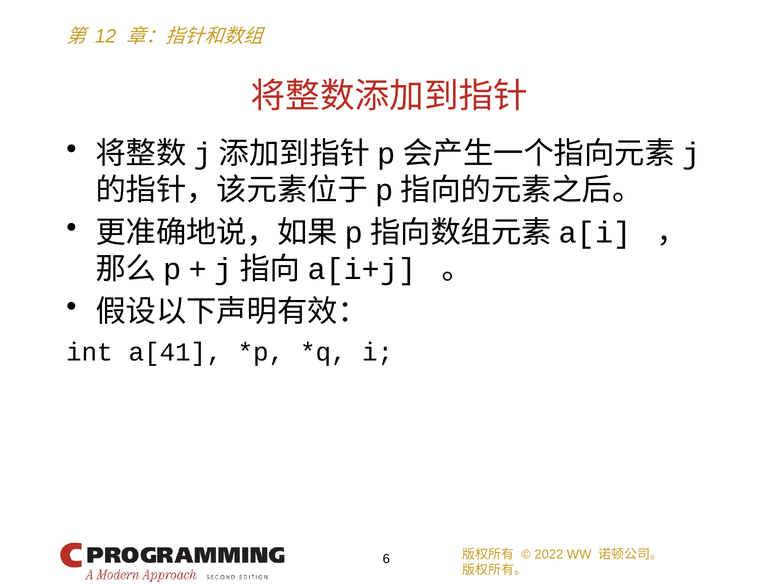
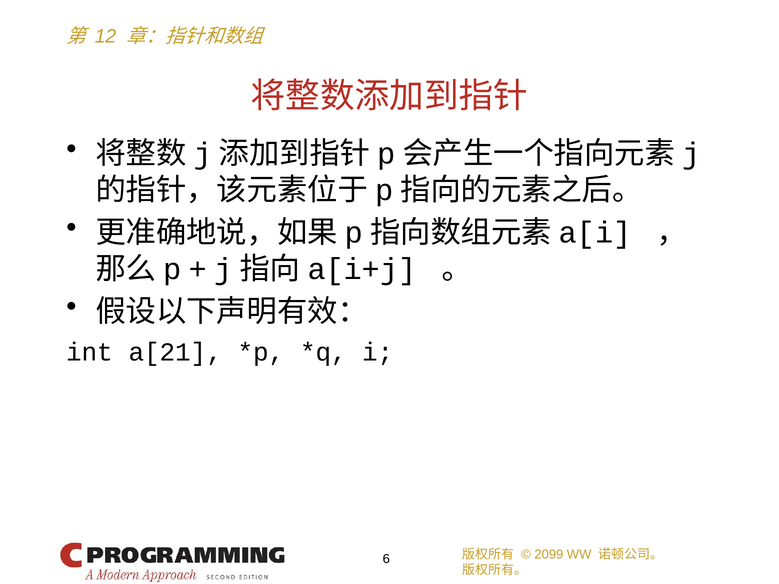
a[41: a[41 -> a[21
2022: 2022 -> 2099
